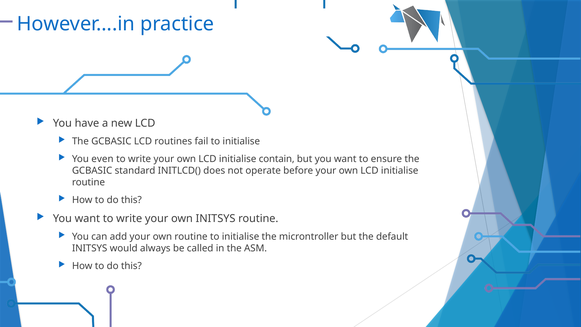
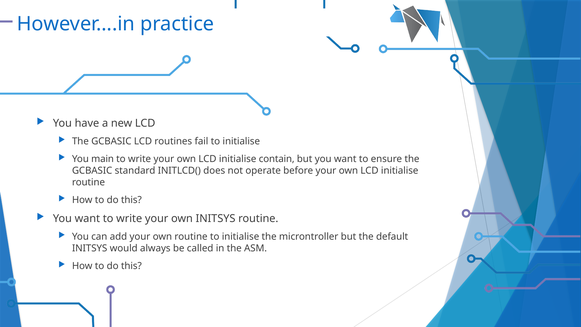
even: even -> main
